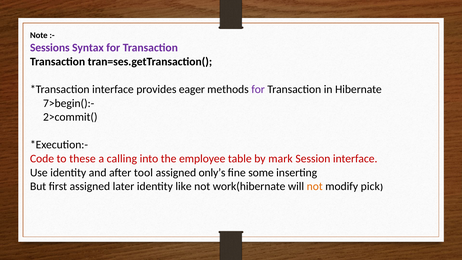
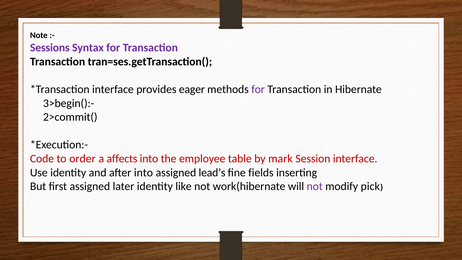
7>begin():-: 7>begin():- -> 3>begin():-
these: these -> order
calling: calling -> affects
after tool: tool -> into
only’s: only’s -> lead’s
some: some -> fields
not at (315, 186) colour: orange -> purple
